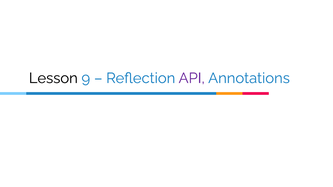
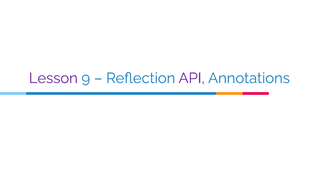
Lesson colour: black -> purple
